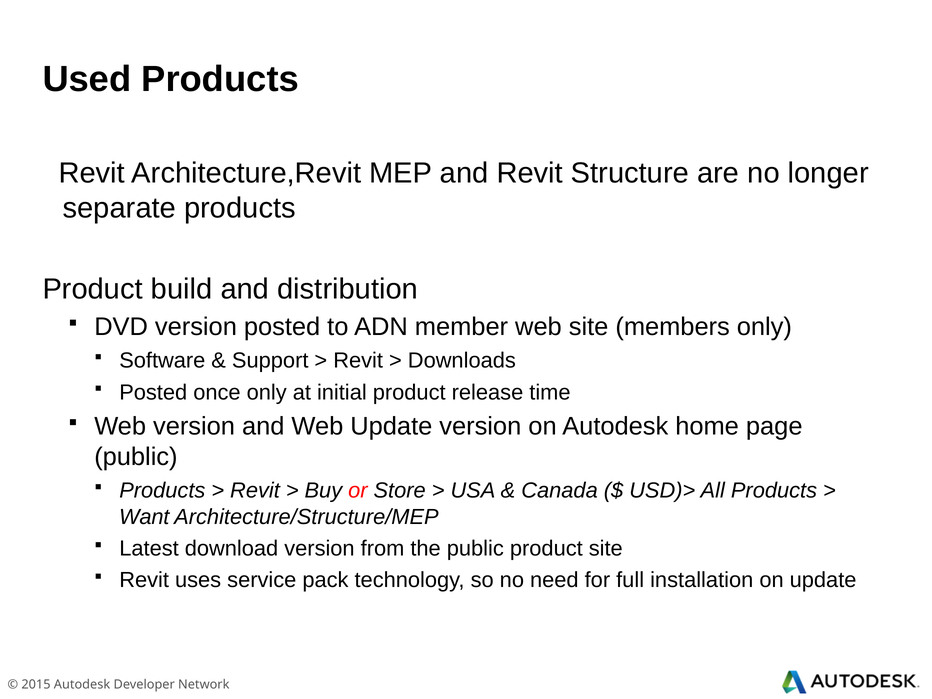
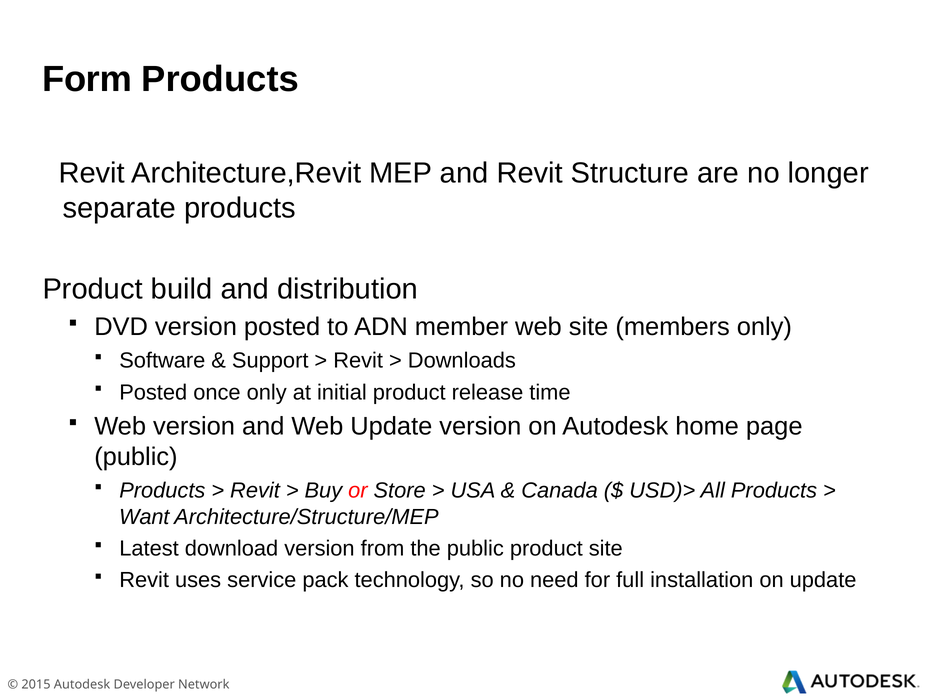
Used: Used -> Form
